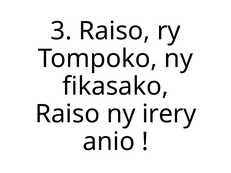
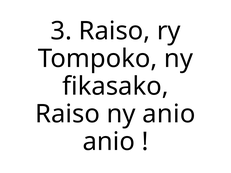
ny irery: irery -> anio
